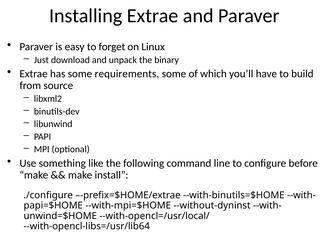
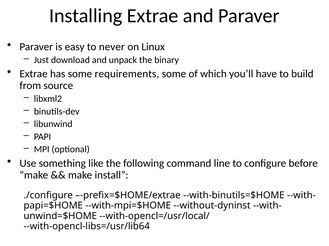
forget: forget -> never
